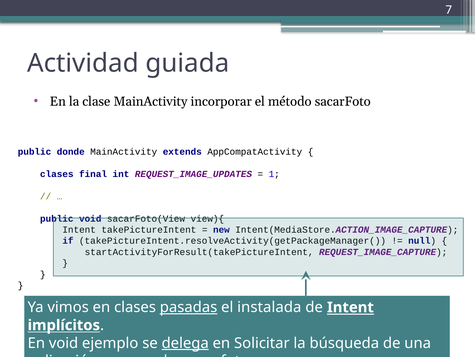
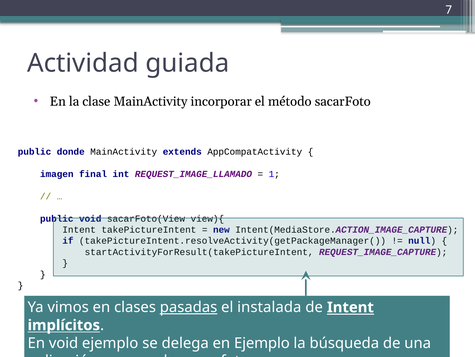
clases at (57, 174): clases -> imagen
REQUEST_IMAGE_UPDATES: REQUEST_IMAGE_UPDATES -> REQUEST_IMAGE_LLAMADO
delega underline: present -> none
en Solicitar: Solicitar -> Ejemplo
